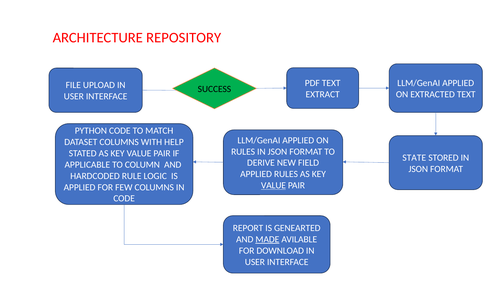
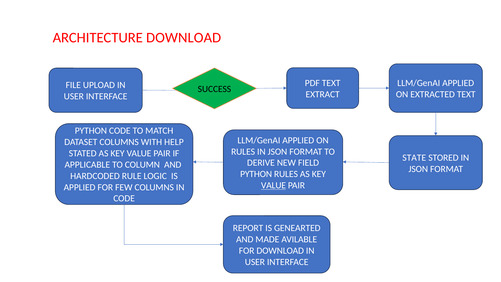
ARCHITECTURE REPOSITORY: REPOSITORY -> DOWNLOAD
APPLIED at (256, 174): APPLIED -> PYTHON
MADE underline: present -> none
